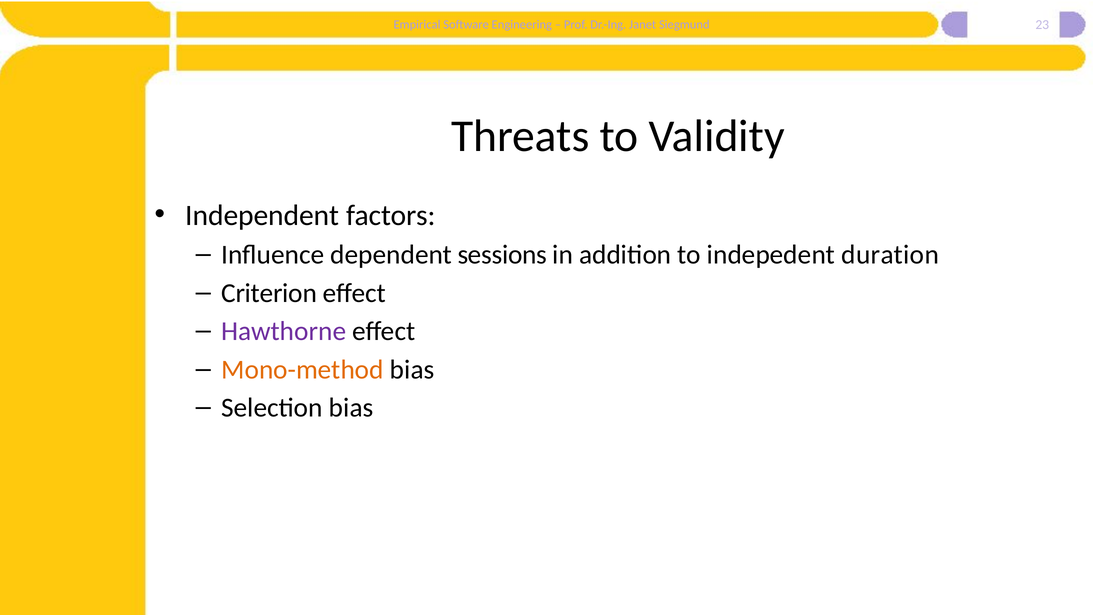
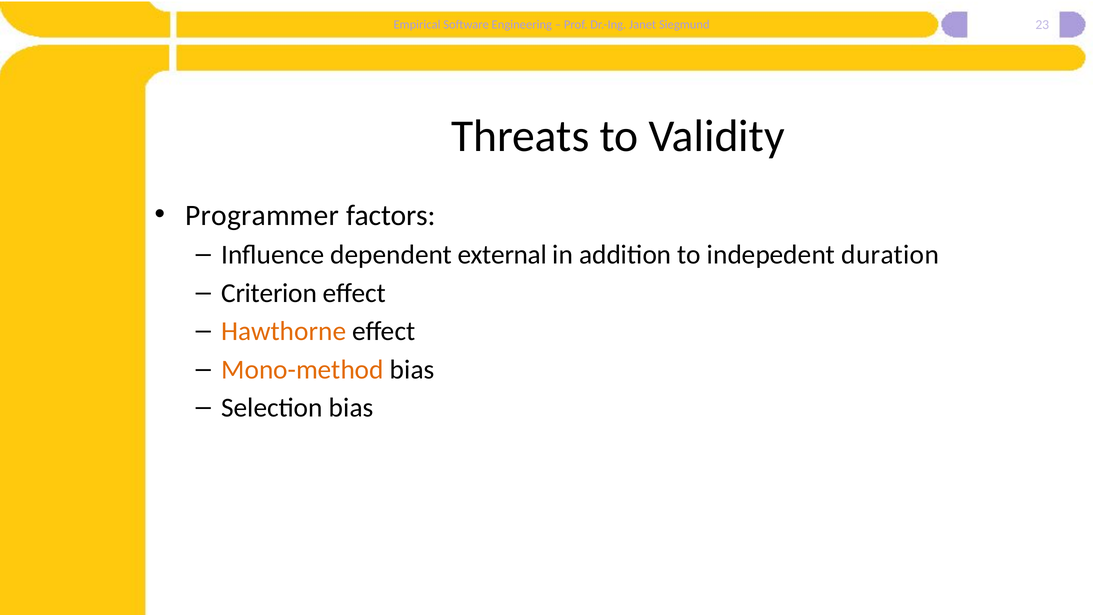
Independent: Independent -> Programmer
sessions: sessions -> external
Hawthorne colour: purple -> orange
